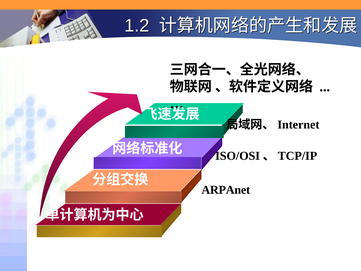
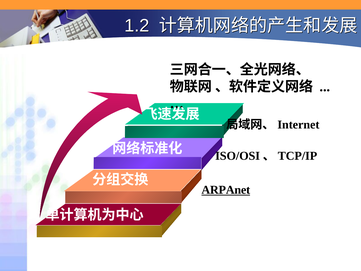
ARPAnet underline: none -> present
